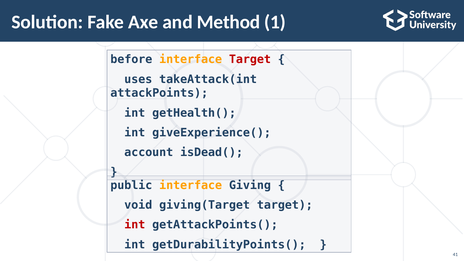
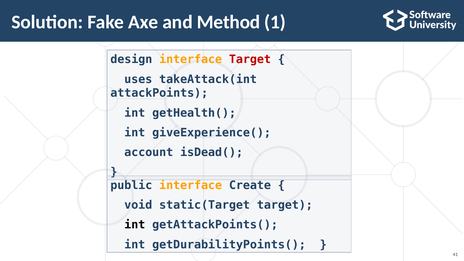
before: before -> design
Giving: Giving -> Create
giving(Target: giving(Target -> static(Target
int at (135, 225) colour: red -> black
